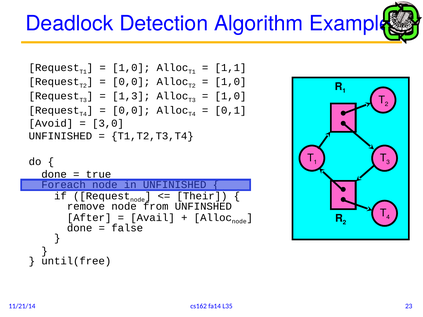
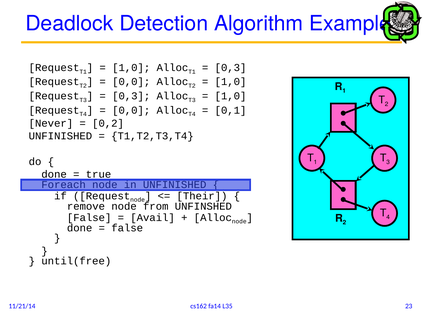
1,1 at (231, 68): 1,1 -> 0,3
1,3 at (131, 96): 1,3 -> 0,3
Avoid: Avoid -> Never
3,0: 3,0 -> 0,2
After at (89, 218): After -> False
